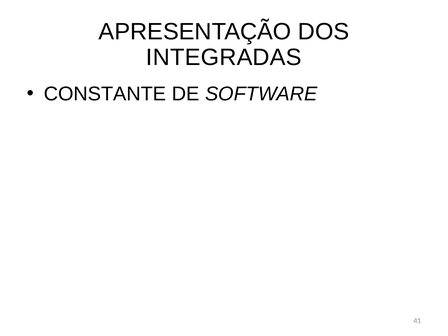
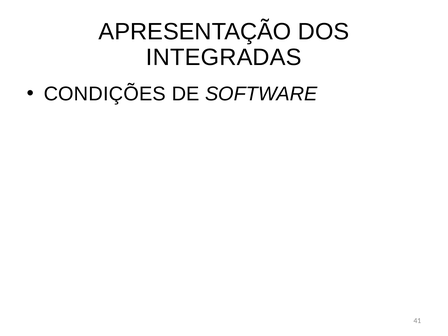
CONSTANTE: CONSTANTE -> CONDIÇÕES
